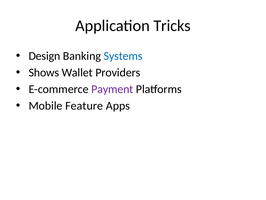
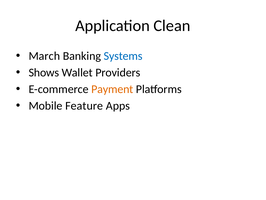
Tricks: Tricks -> Clean
Design: Design -> March
Payment colour: purple -> orange
